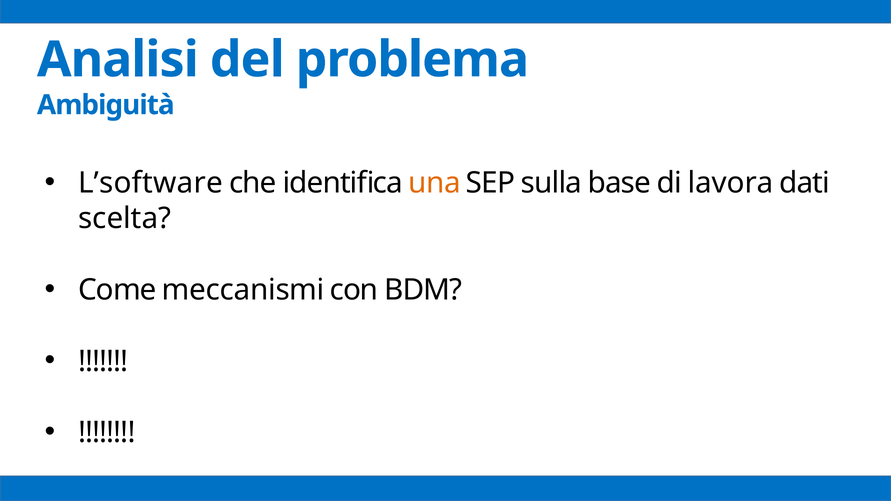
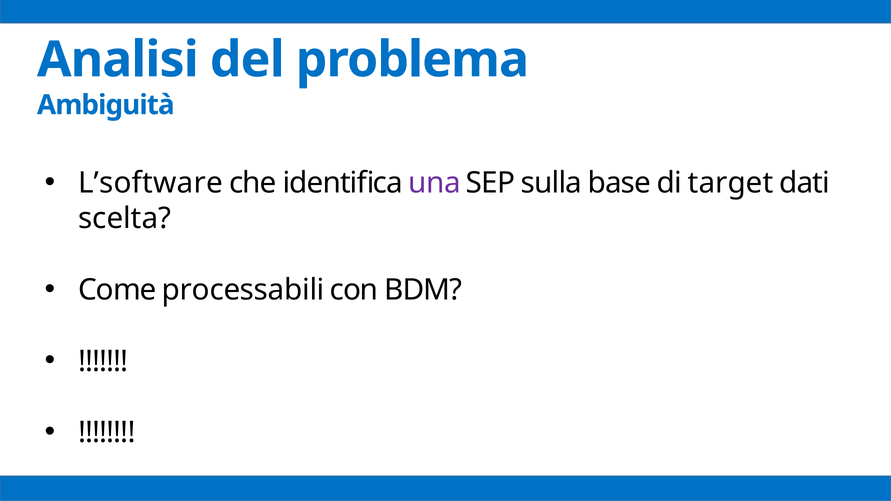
una colour: orange -> purple
lavora: lavora -> target
meccanismi: meccanismi -> processabili
